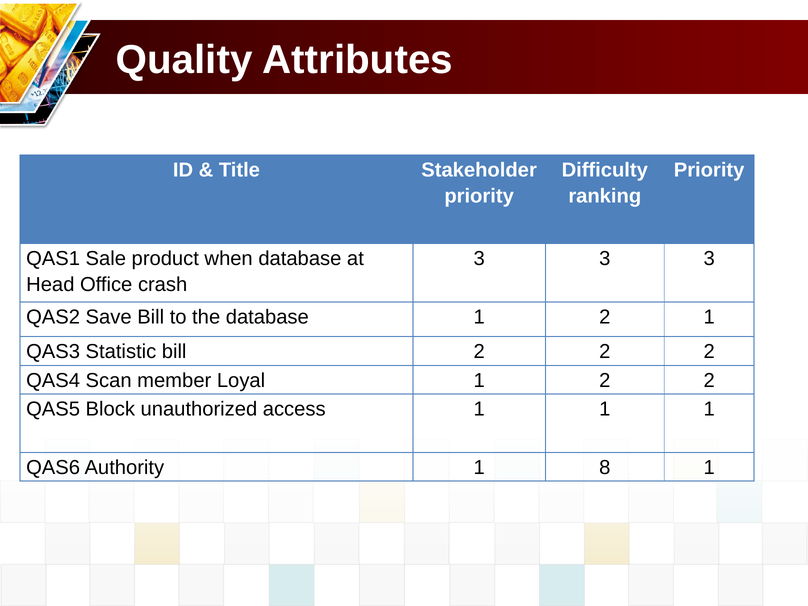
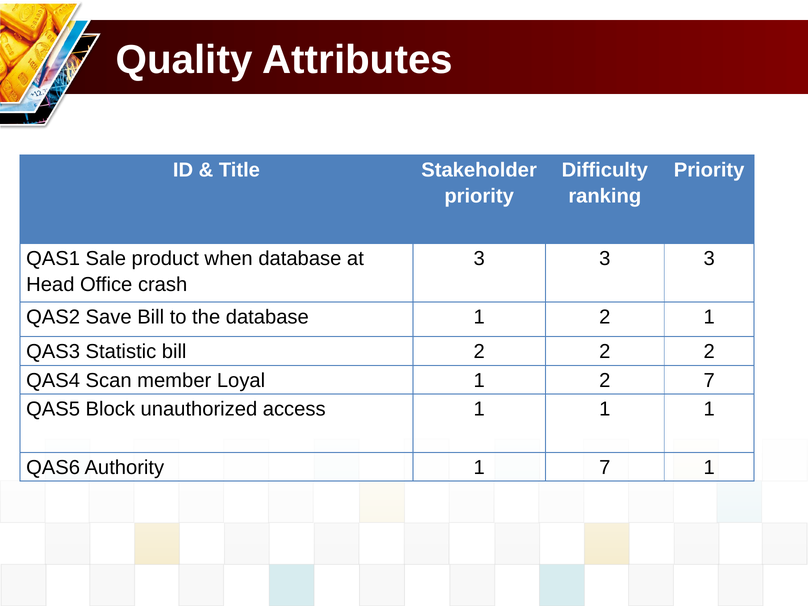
1 2 2: 2 -> 7
1 8: 8 -> 7
